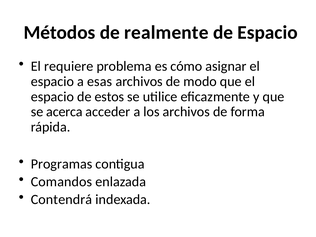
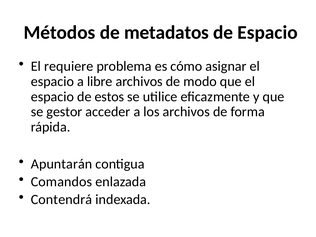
realmente: realmente -> metadatos
esas: esas -> libre
acerca: acerca -> gestor
Programas: Programas -> Apuntarán
